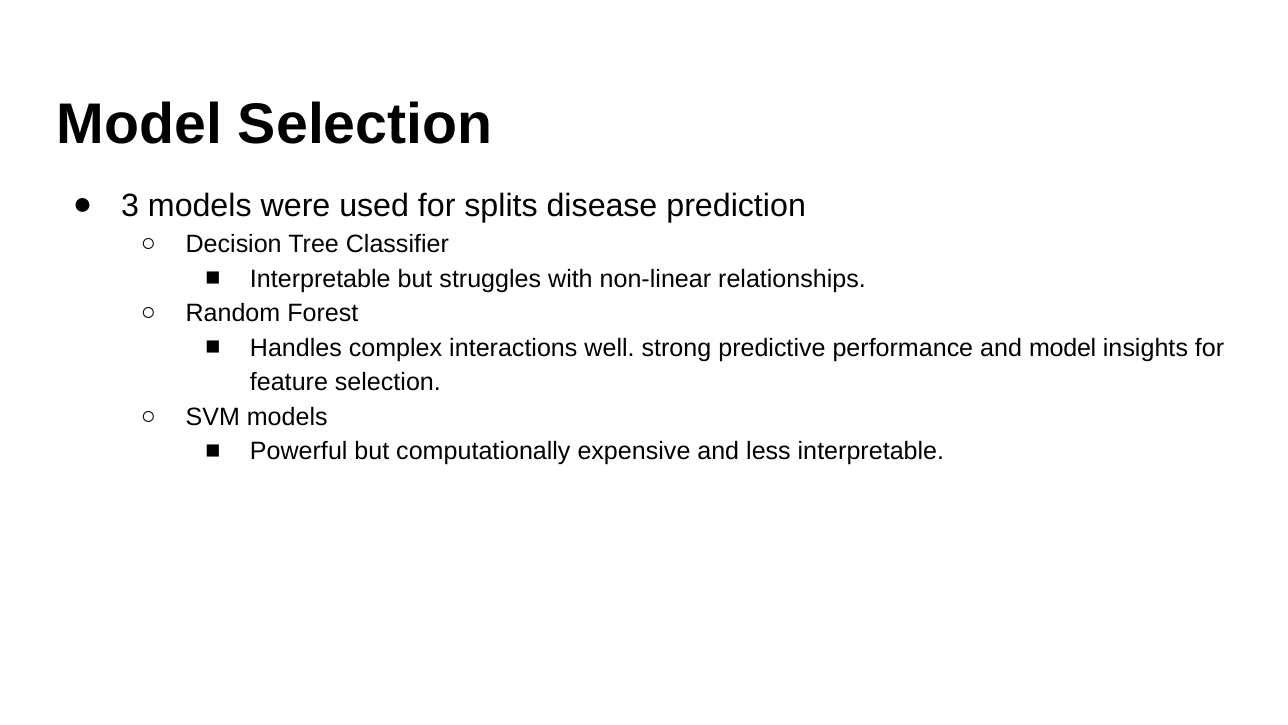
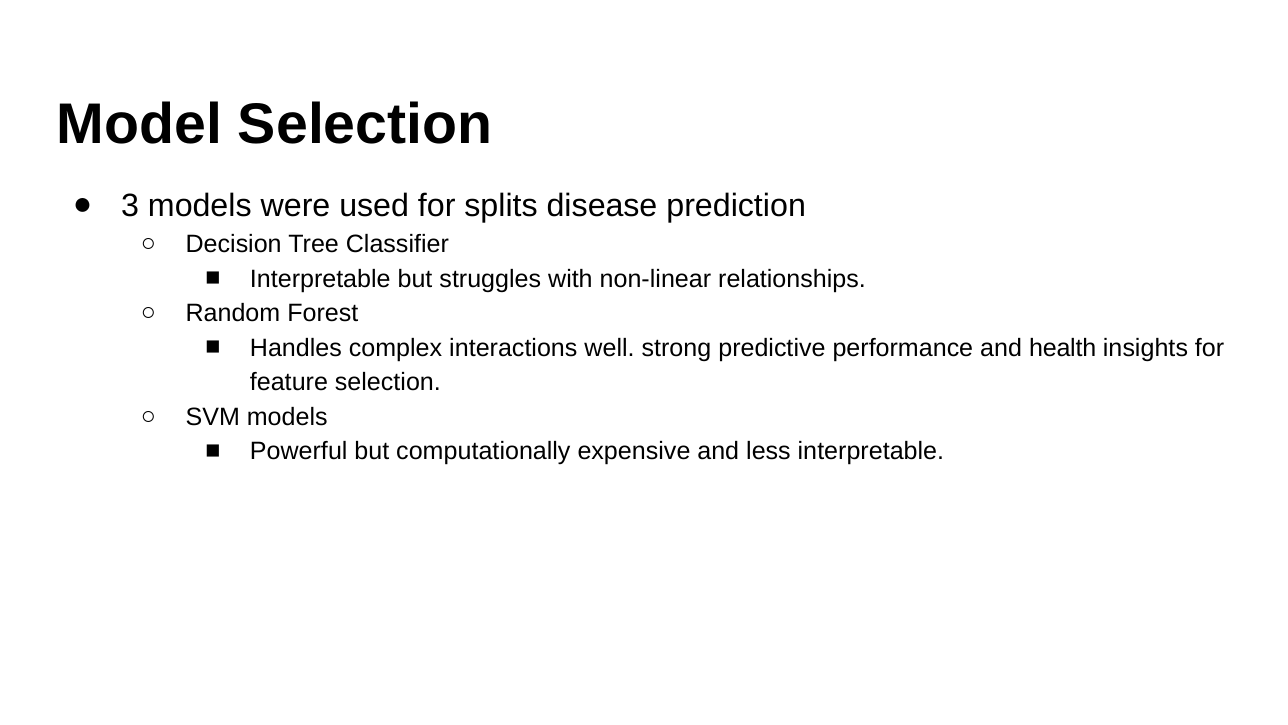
and model: model -> health
